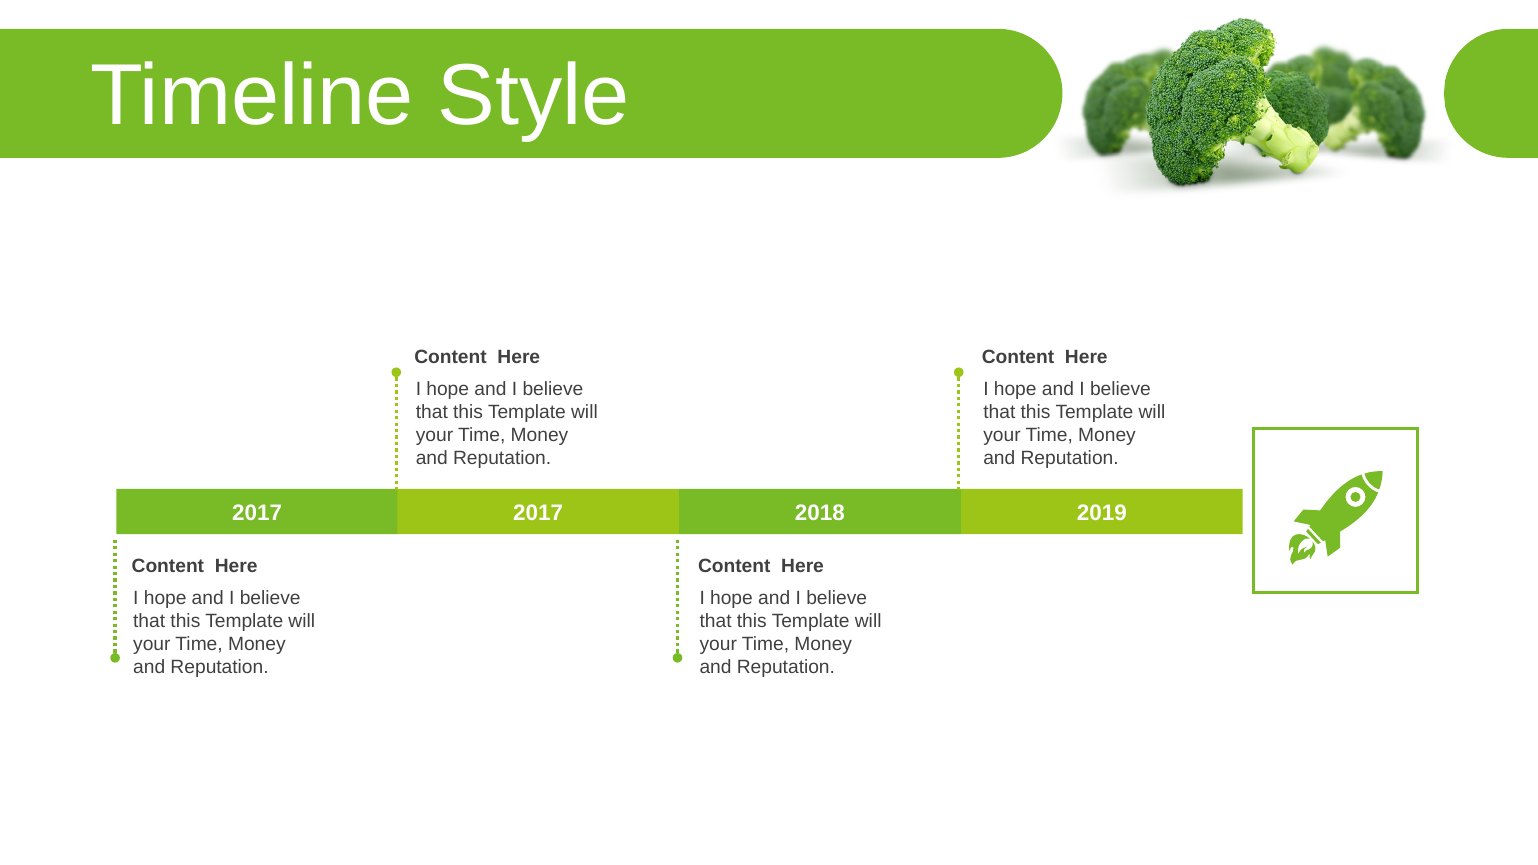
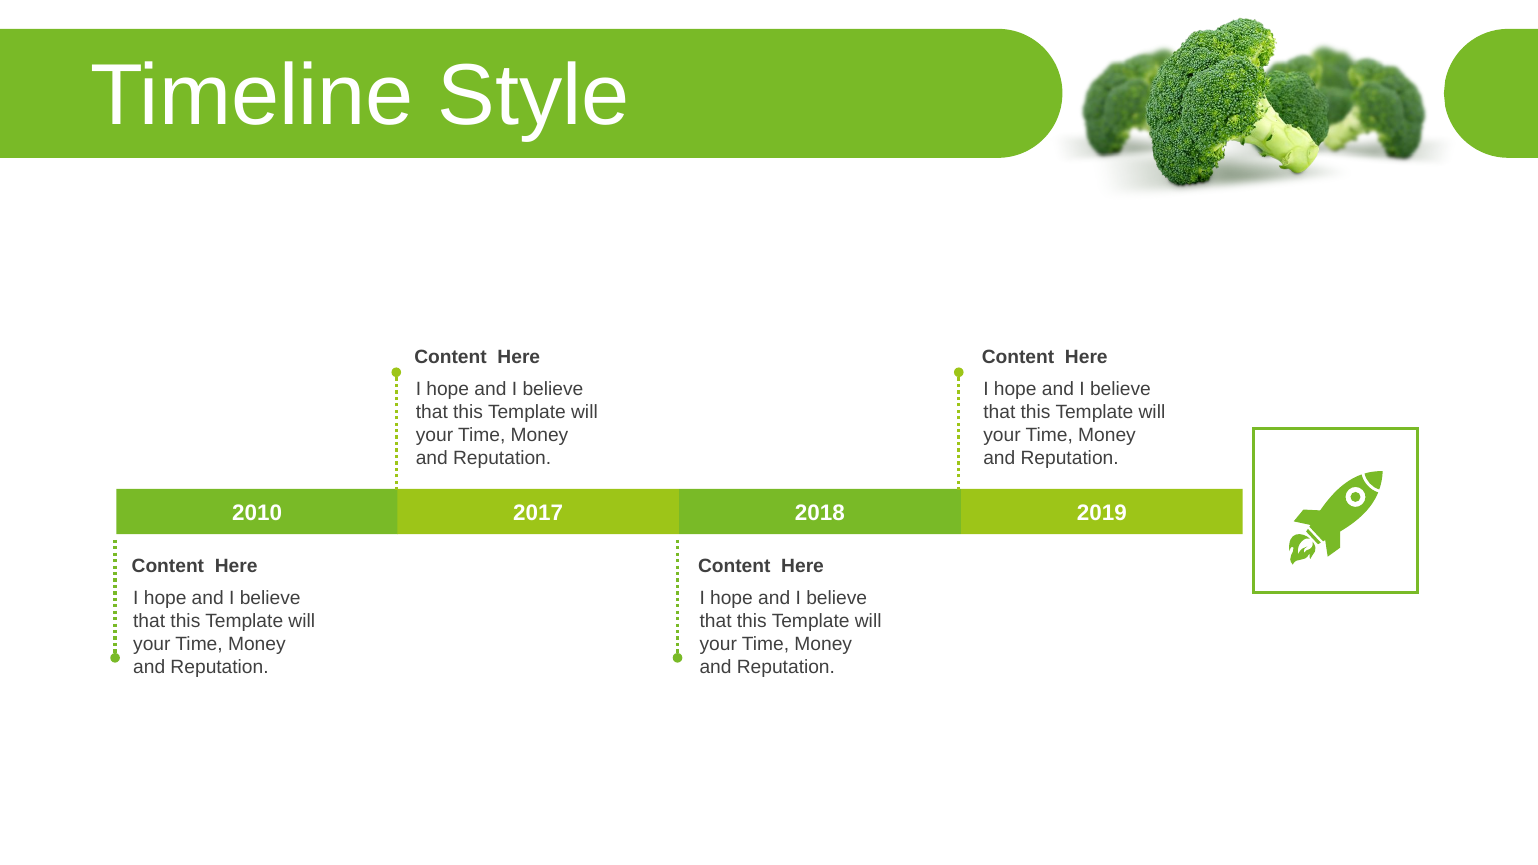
2017 at (257, 513): 2017 -> 2010
